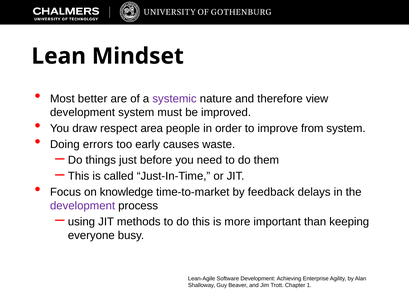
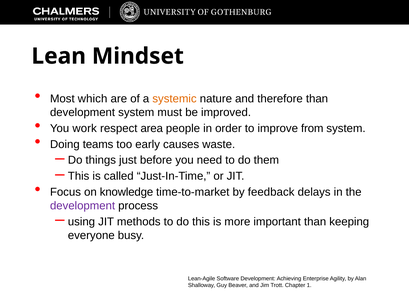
better: better -> which
systemic colour: purple -> orange
therefore view: view -> than
draw: draw -> work
errors: errors -> teams
